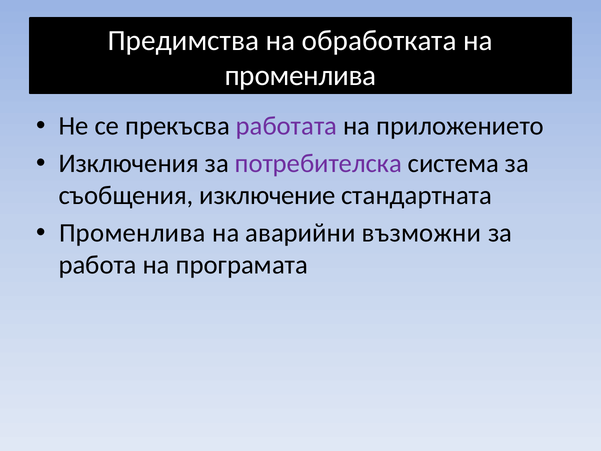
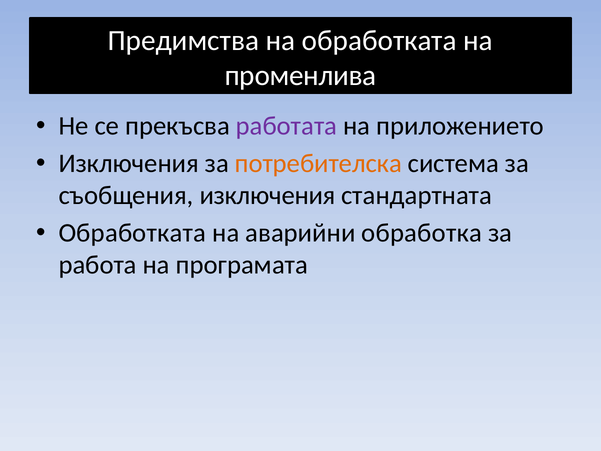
потребителска colour: purple -> orange
съобщения изключение: изключение -> изключения
Променлива at (132, 233): Променлива -> Обработката
възможни: възможни -> обработка
